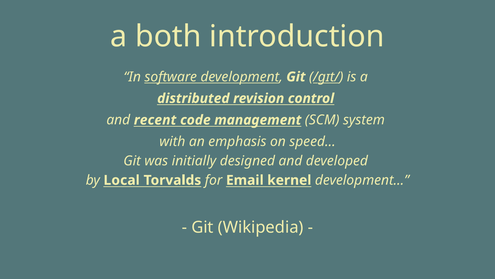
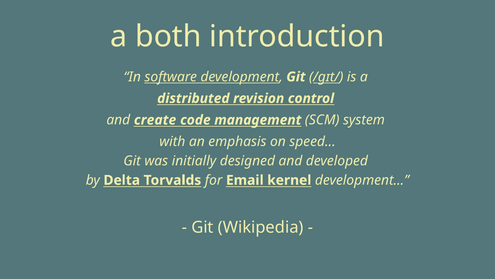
recent: recent -> create
Local: Local -> Delta
